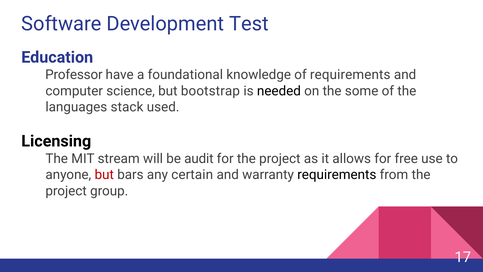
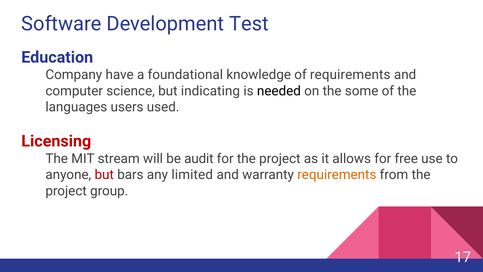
Professor: Professor -> Company
bootstrap: bootstrap -> indicating
stack: stack -> users
Licensing colour: black -> red
certain: certain -> limited
requirements at (337, 175) colour: black -> orange
